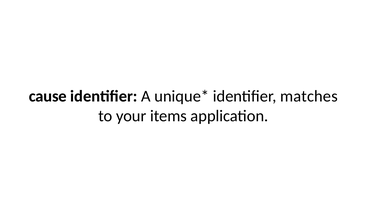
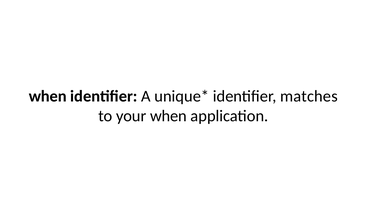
cause at (48, 96): cause -> when
your items: items -> when
